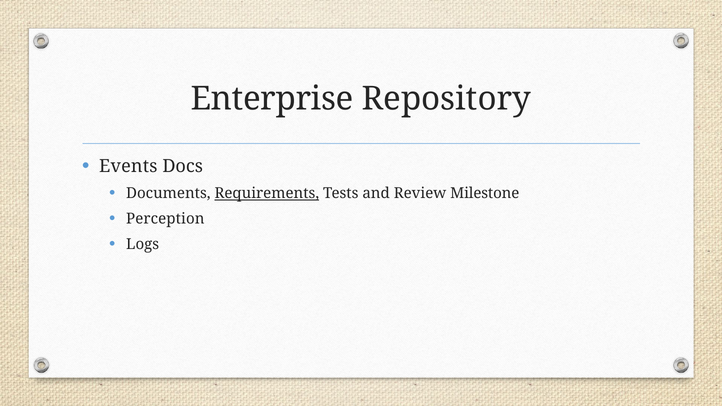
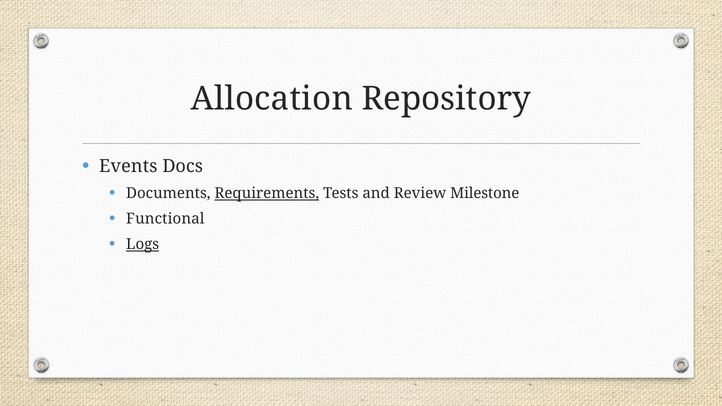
Enterprise: Enterprise -> Allocation
Perception: Perception -> Functional
Logs underline: none -> present
